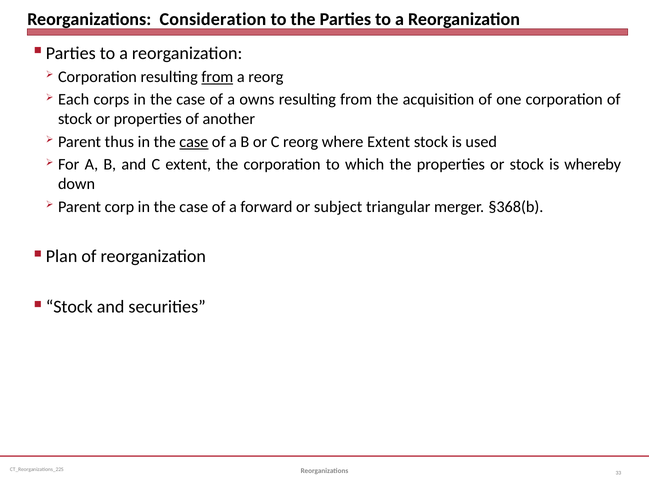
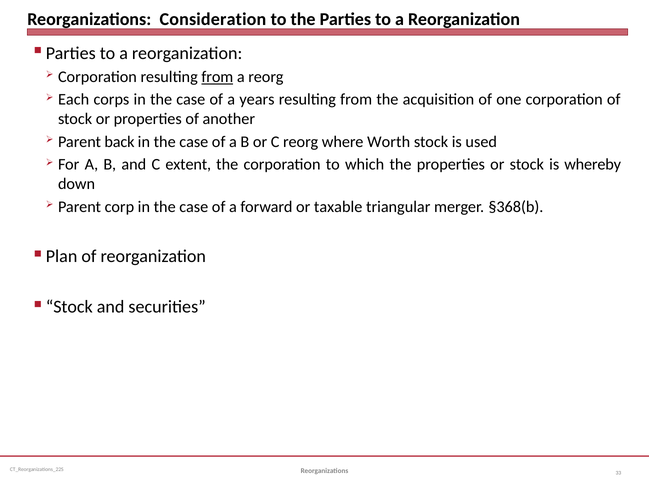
owns: owns -> years
thus: thus -> back
case at (194, 142) underline: present -> none
where Extent: Extent -> Worth
subject: subject -> taxable
